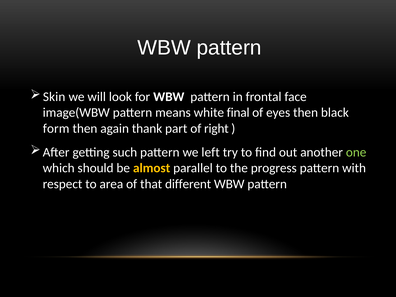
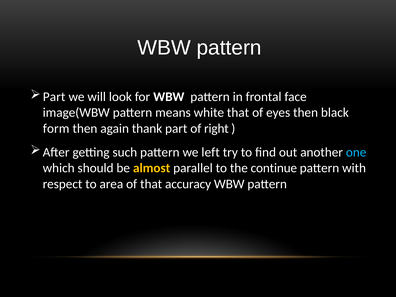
Skin at (54, 97): Skin -> Part
white final: final -> that
one colour: light green -> light blue
progress: progress -> continue
different: different -> accuracy
